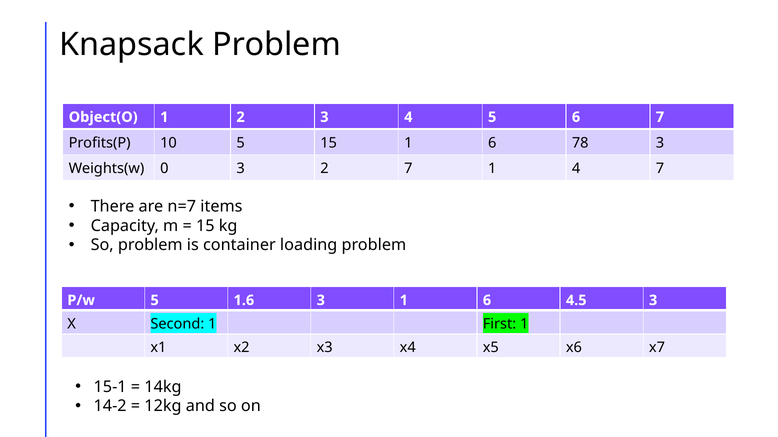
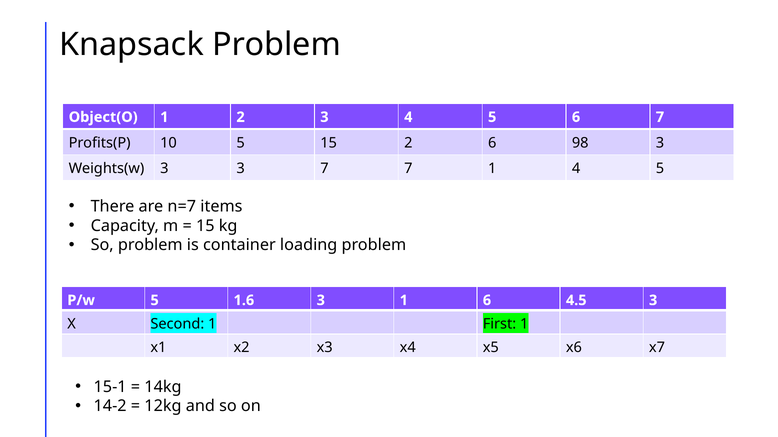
15 1: 1 -> 2
78: 78 -> 98
Weights(w 0: 0 -> 3
3 2: 2 -> 7
1 4 7: 7 -> 5
